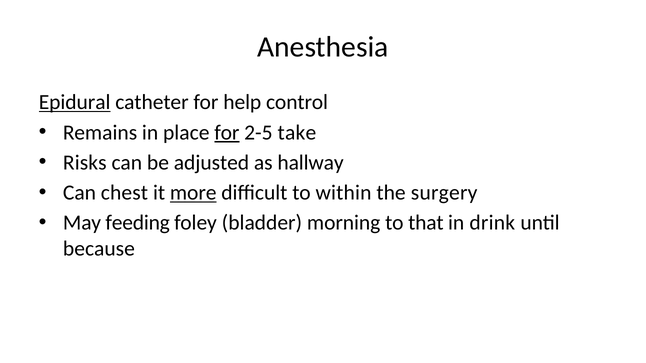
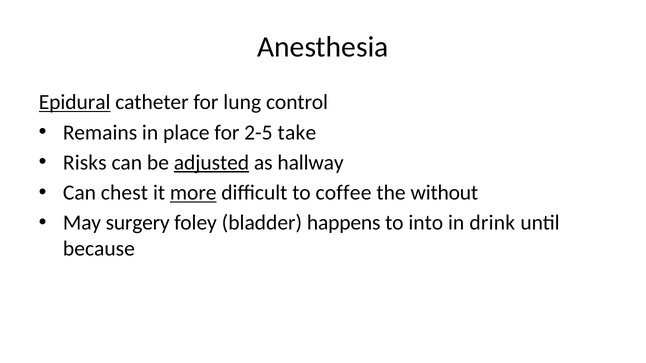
help: help -> lung
for at (227, 133) underline: present -> none
adjusted underline: none -> present
within: within -> coffee
surgery: surgery -> without
feeding: feeding -> surgery
morning: morning -> happens
that: that -> into
